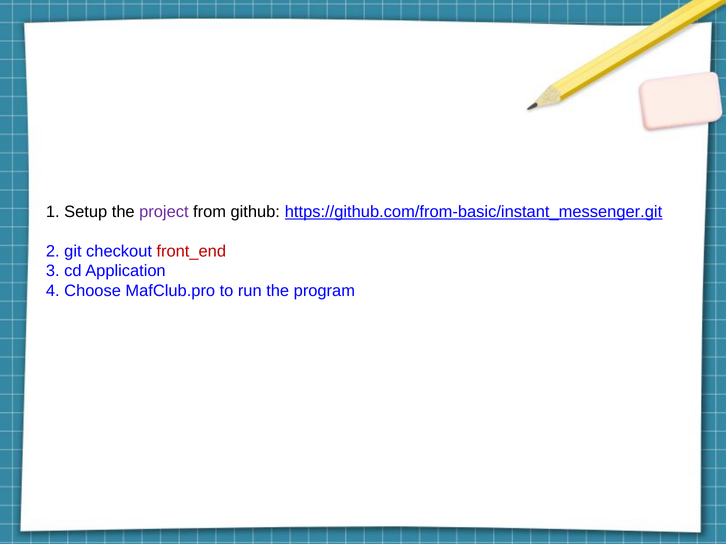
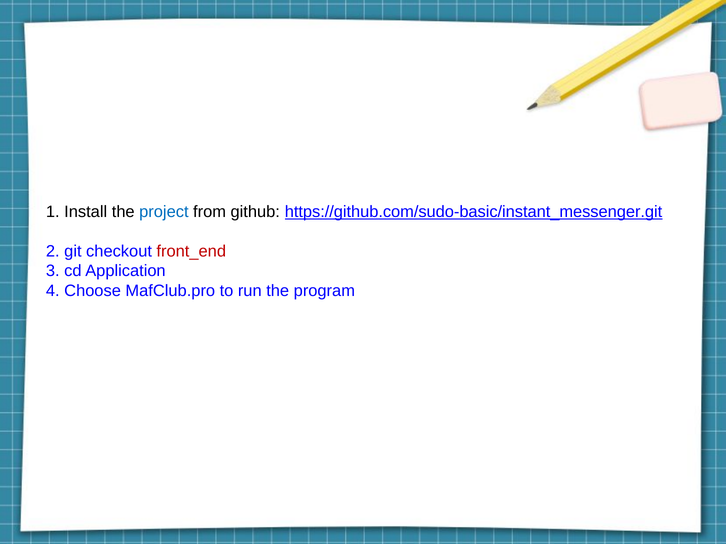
Setup: Setup -> Install
project colour: purple -> blue
https://github.com/from-basic/instant_messenger.git: https://github.com/from-basic/instant_messenger.git -> https://github.com/sudo-basic/instant_messenger.git
